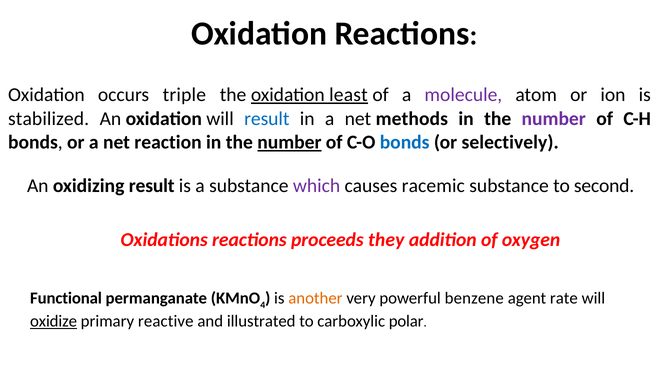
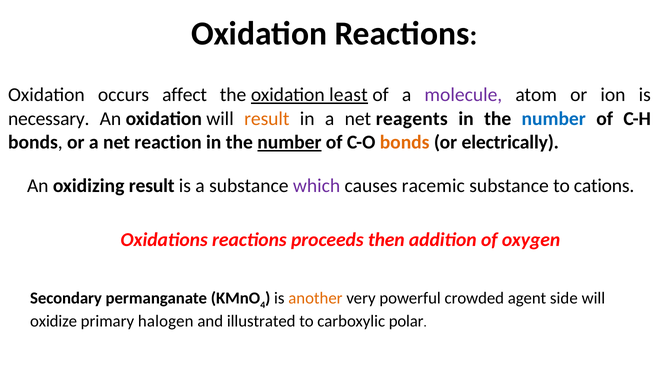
triple: triple -> affect
stabilized: stabilized -> necessary
result at (267, 119) colour: blue -> orange
methods: methods -> reagents
number at (554, 119) colour: purple -> blue
bonds at (405, 142) colour: blue -> orange
selectively: selectively -> electrically
second: second -> cations
they: they -> then
Functional: Functional -> Secondary
benzene: benzene -> crowded
rate: rate -> side
oxidize underline: present -> none
reactive: reactive -> halogen
